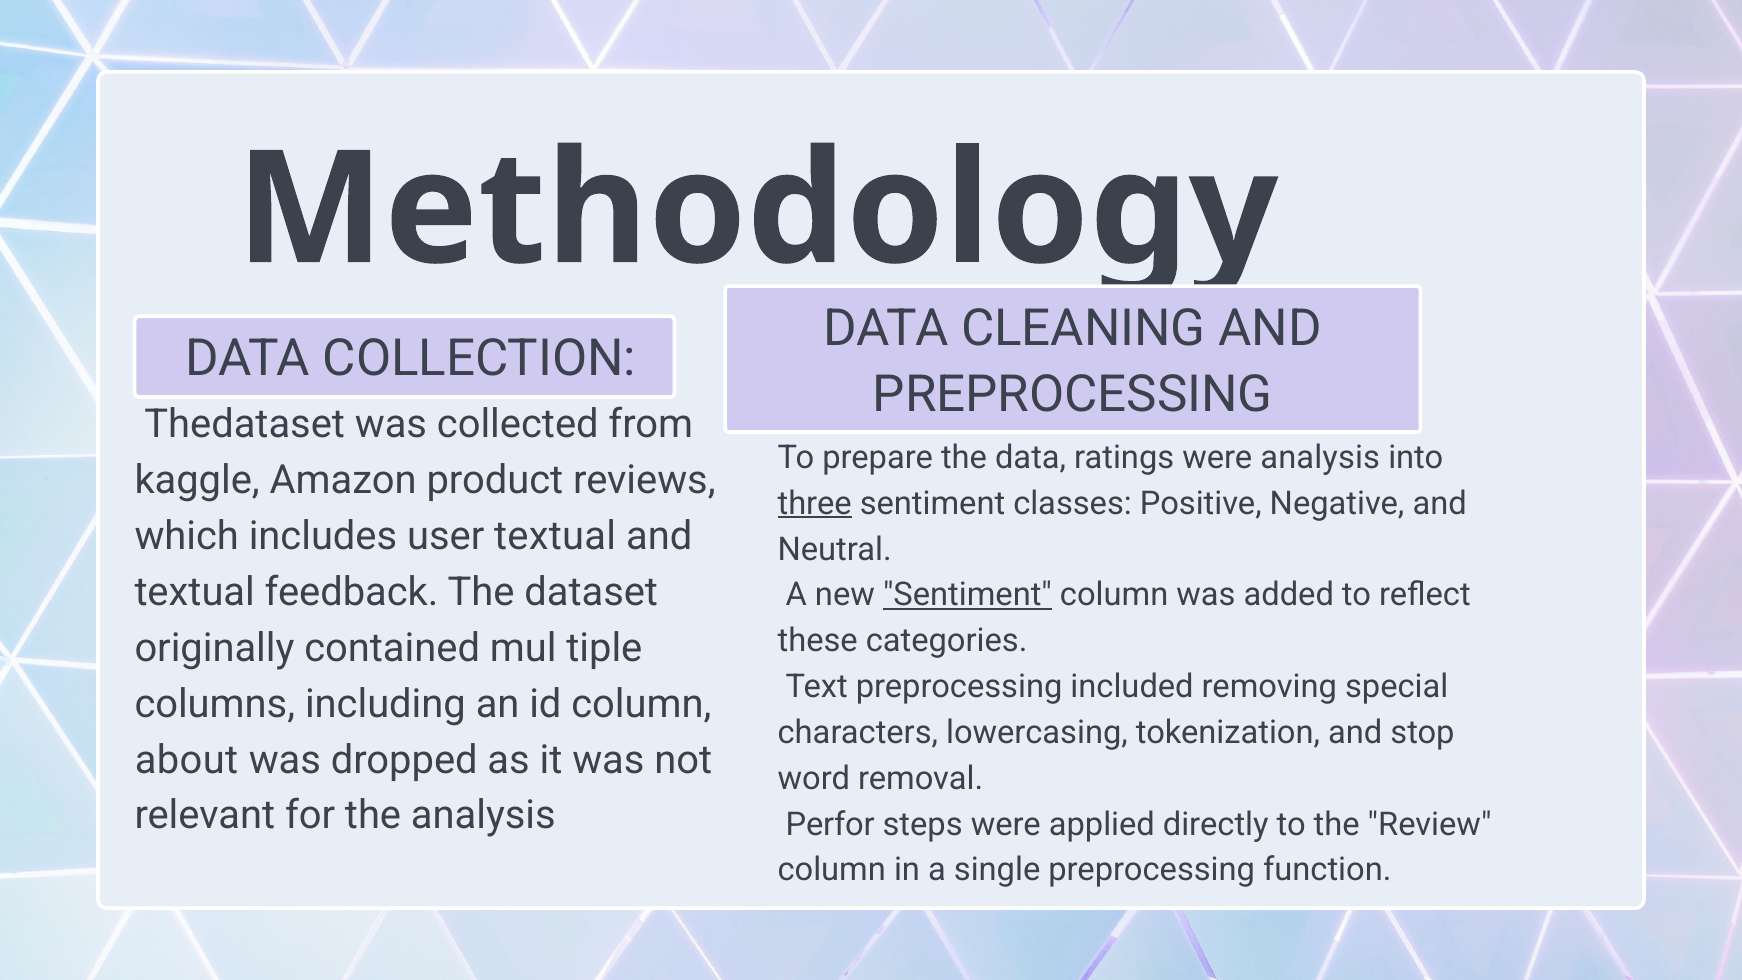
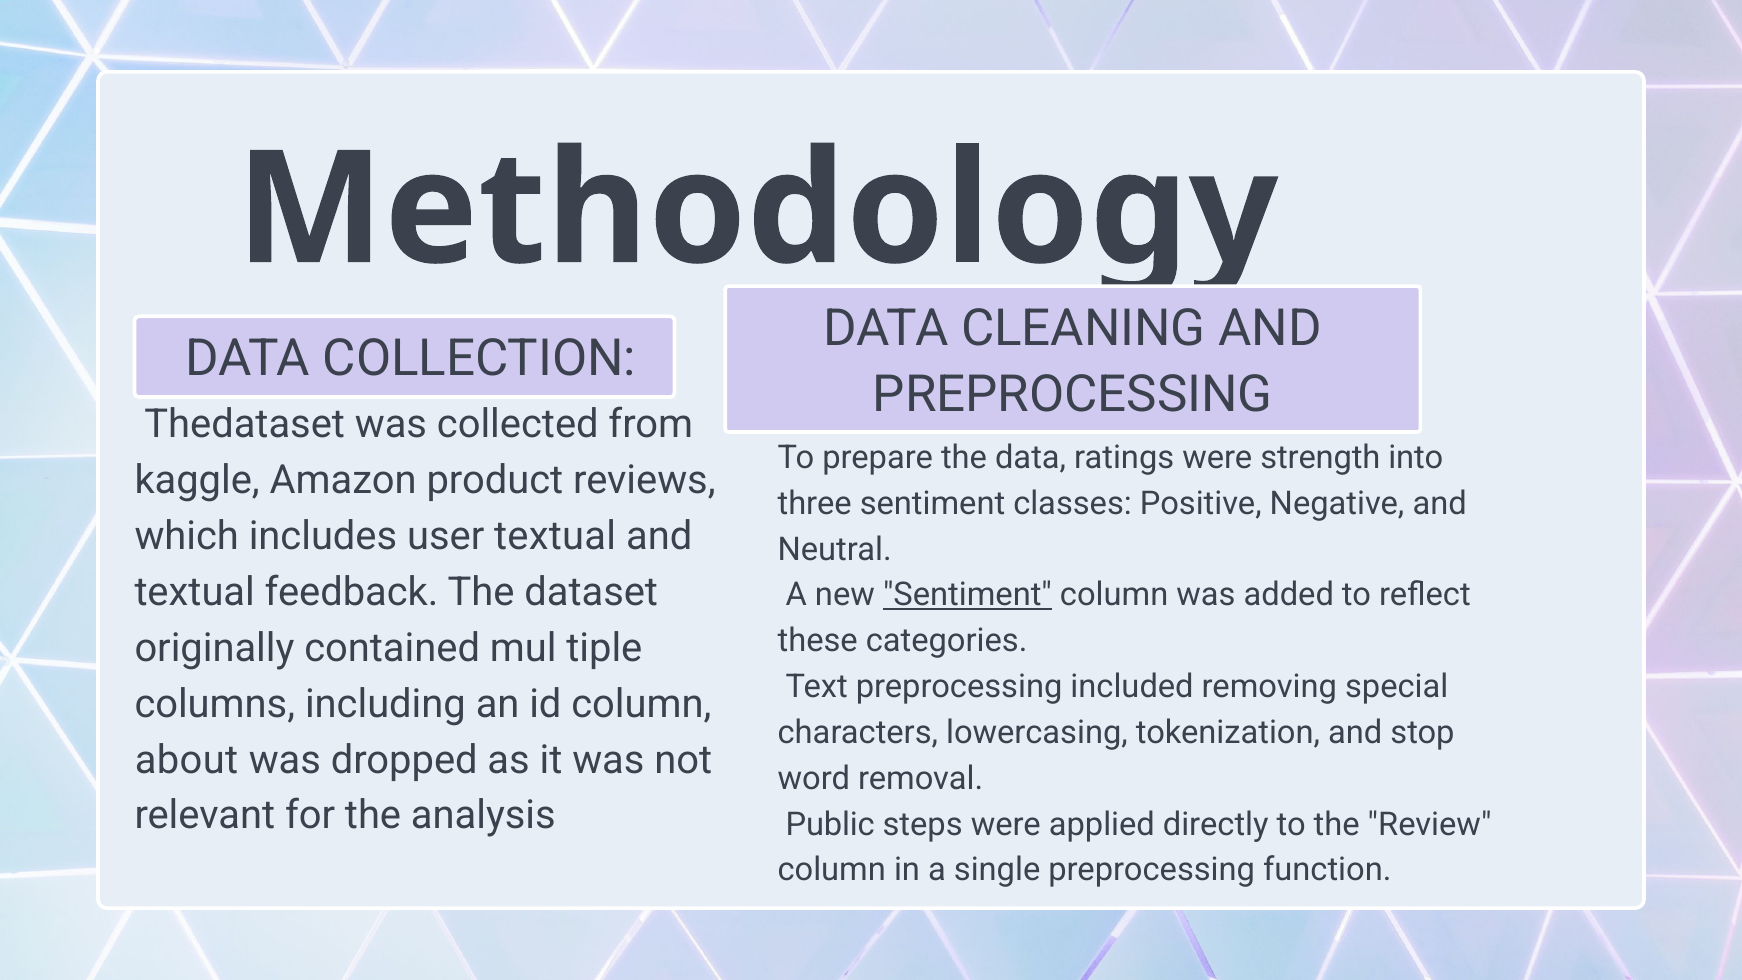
were analysis: analysis -> strength
three underline: present -> none
Perfor: Perfor -> Public
